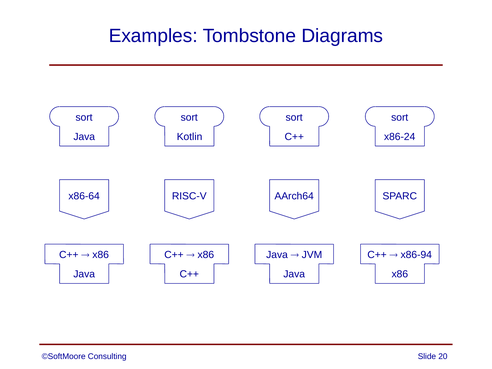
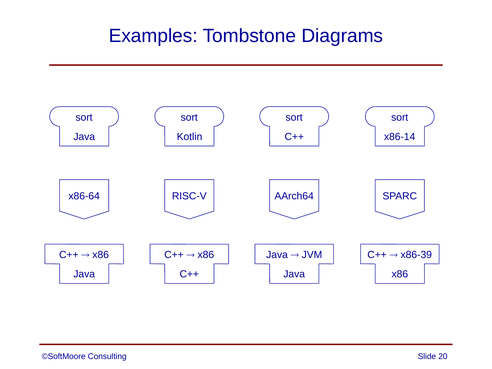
x86-24: x86-24 -> x86-14
x86-94: x86-94 -> x86-39
